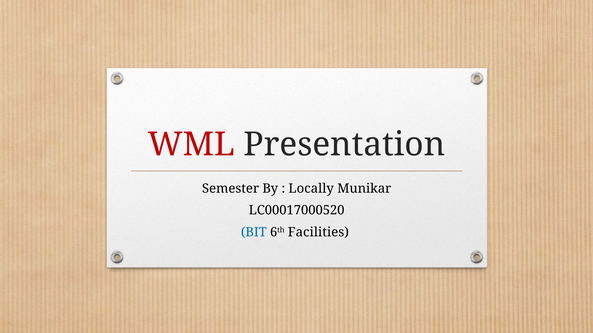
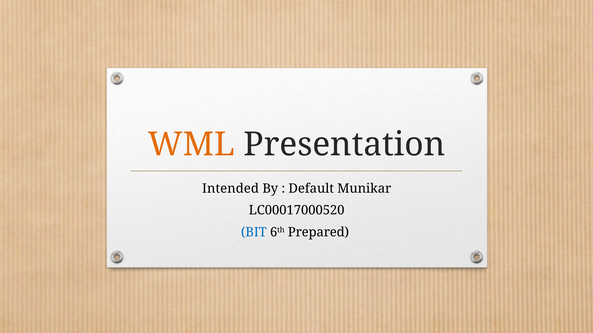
WML colour: red -> orange
Semester: Semester -> Intended
Locally: Locally -> Default
Facilities: Facilities -> Prepared
